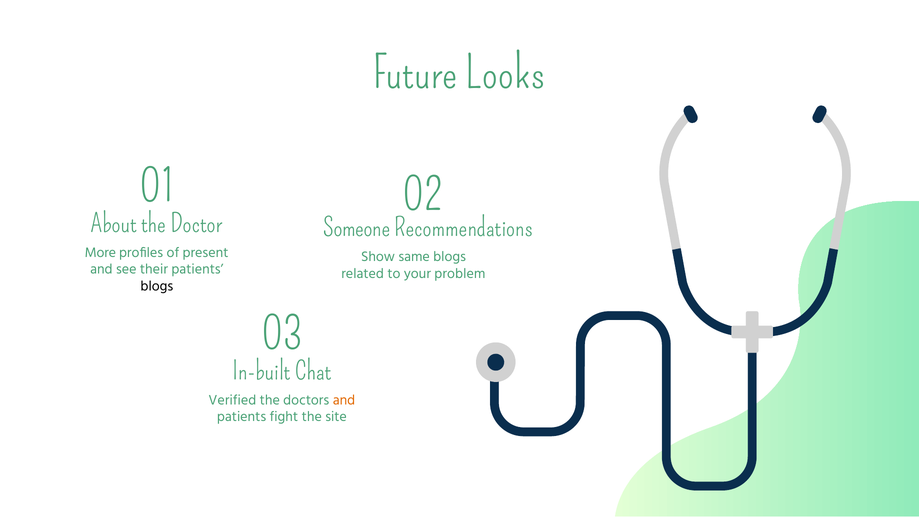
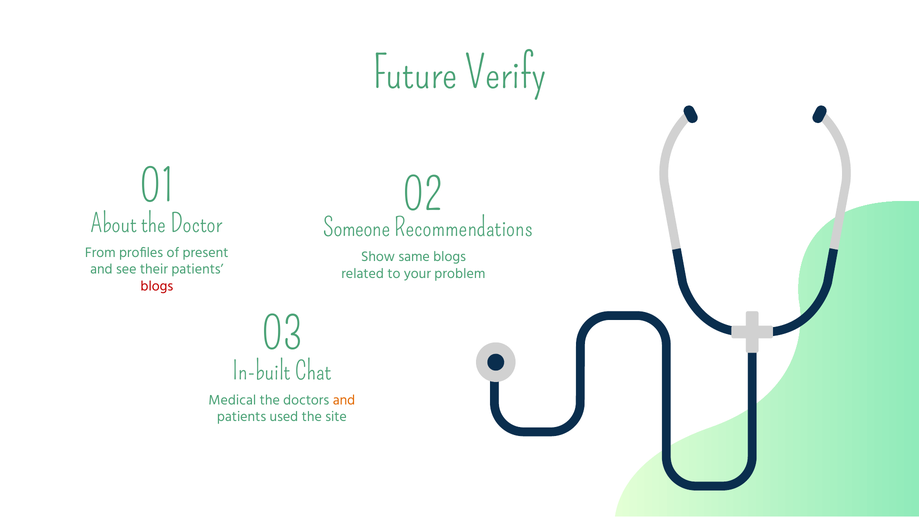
Looks: Looks -> Verify
More: More -> From
blogs at (157, 286) colour: black -> red
Verified: Verified -> Medical
fight: fight -> used
